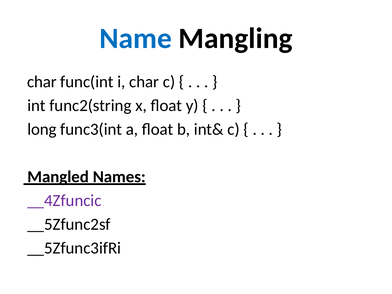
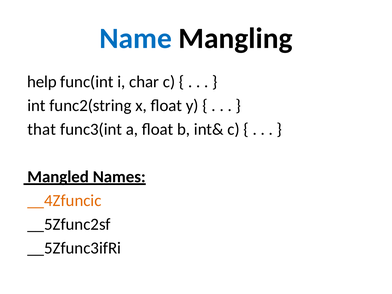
char at (42, 82): char -> help
long: long -> that
__4Zfuncic colour: purple -> orange
